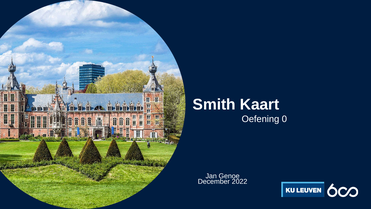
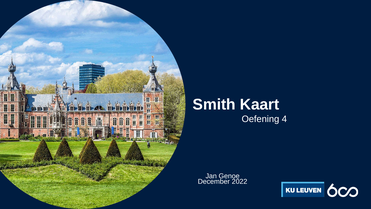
0: 0 -> 4
